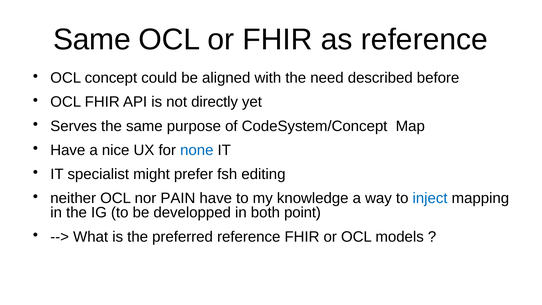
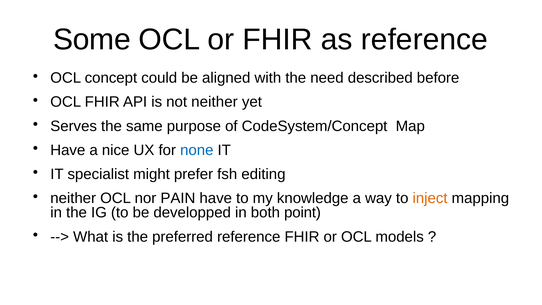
Same at (92, 40): Same -> Some
not directly: directly -> neither
inject colour: blue -> orange
